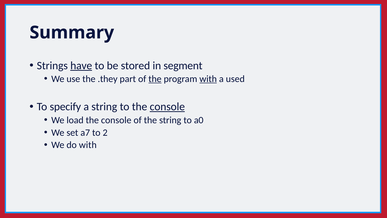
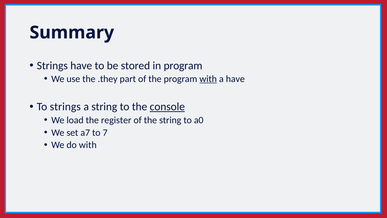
have at (81, 65) underline: present -> none
in segment: segment -> program
the at (155, 79) underline: present -> none
a used: used -> have
To specify: specify -> strings
load the console: console -> register
2: 2 -> 7
